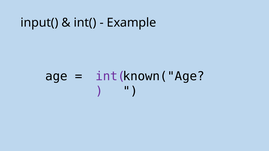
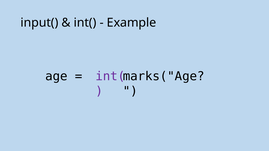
known("Age: known("Age -> marks("Age
